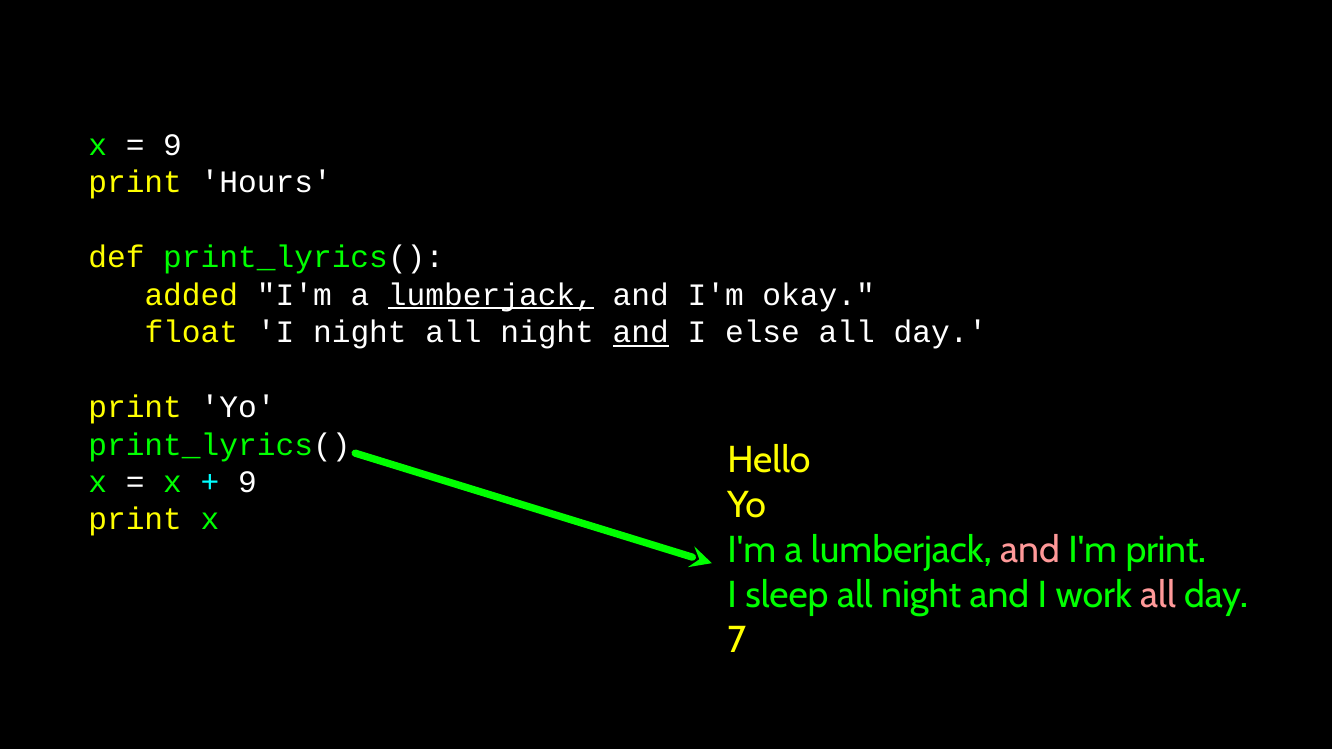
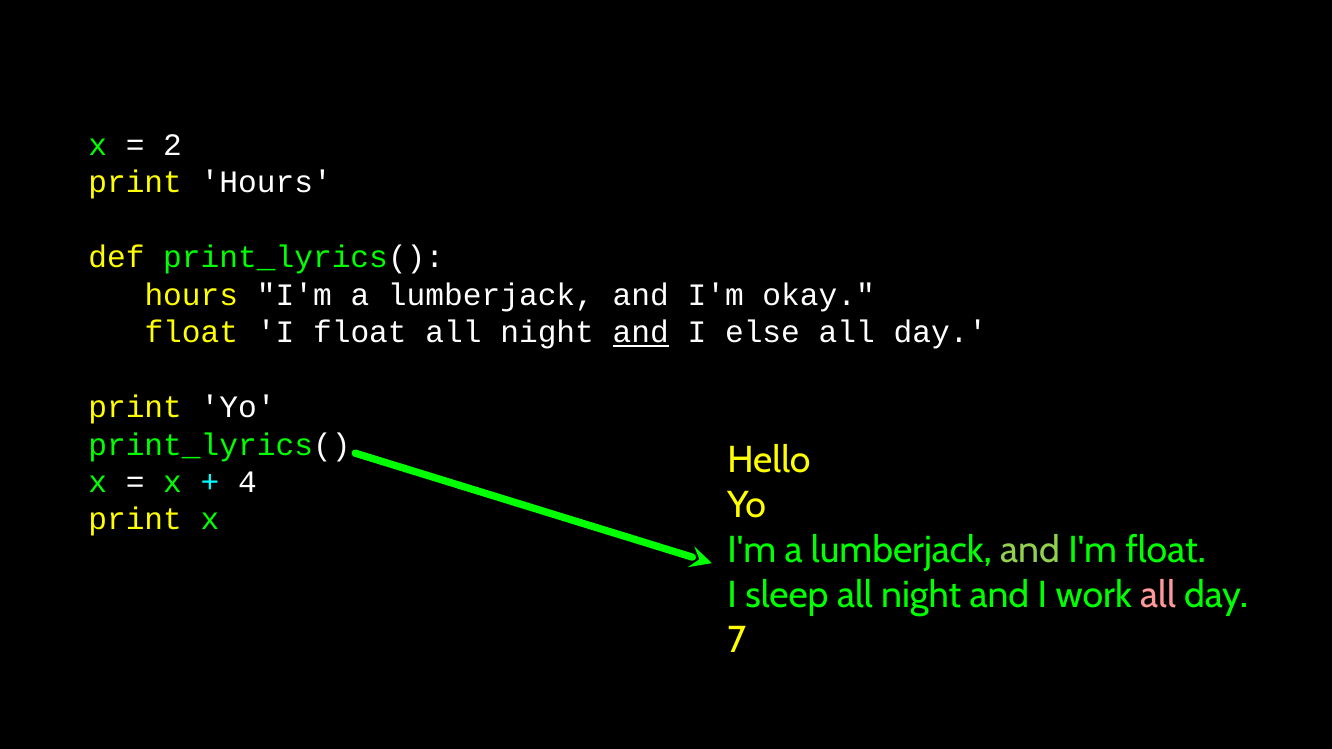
9 at (173, 145): 9 -> 2
added at (191, 295): added -> hours
lumberjack at (491, 295) underline: present -> none
I night: night -> float
9 at (248, 482): 9 -> 4
and at (1030, 550) colour: pink -> light green
I'm print: print -> float
